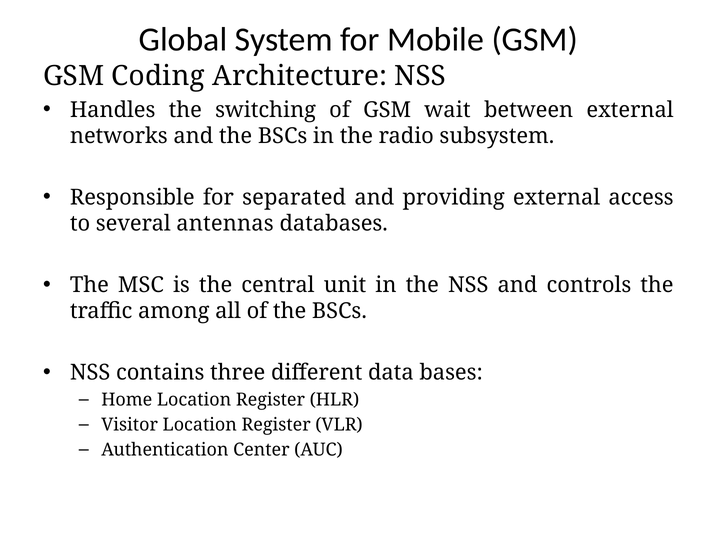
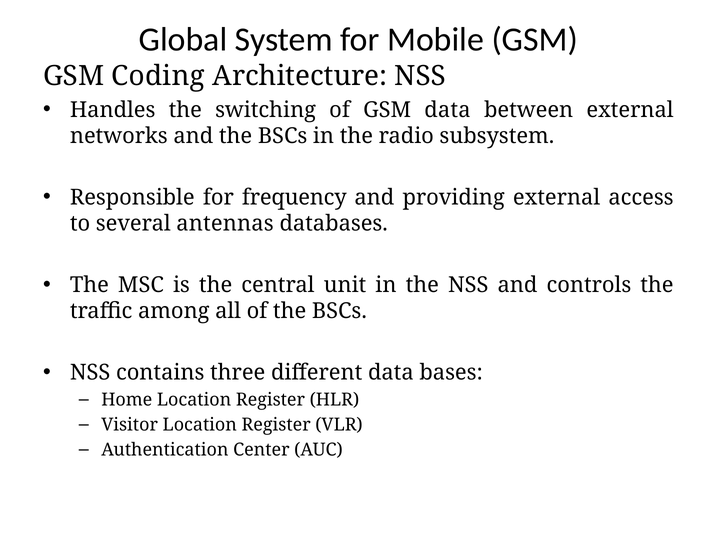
GSM wait: wait -> data
separated: separated -> frequency
